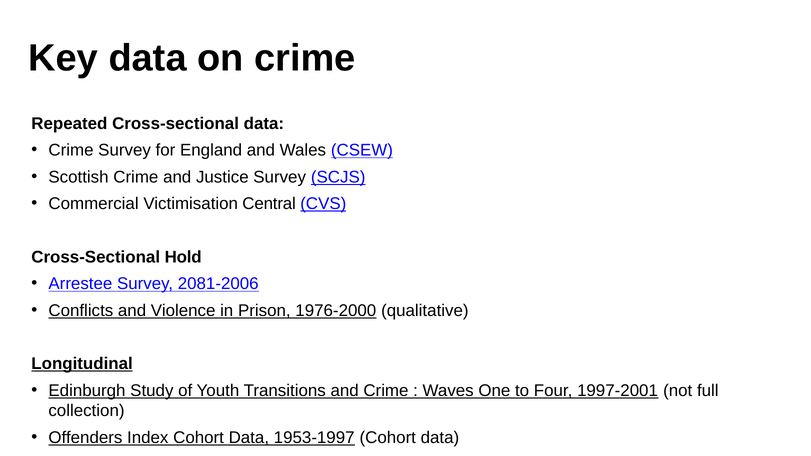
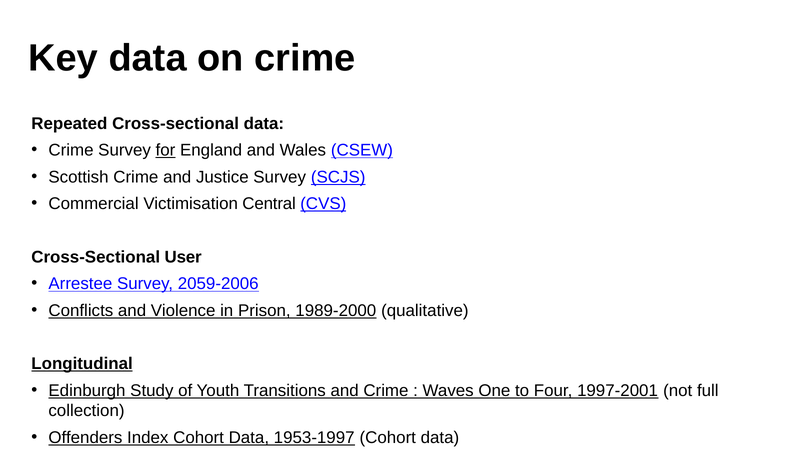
for underline: none -> present
Hold: Hold -> User
2081-2006: 2081-2006 -> 2059-2006
1976-2000: 1976-2000 -> 1989-2000
